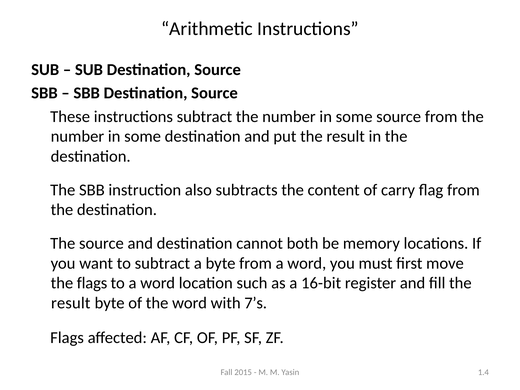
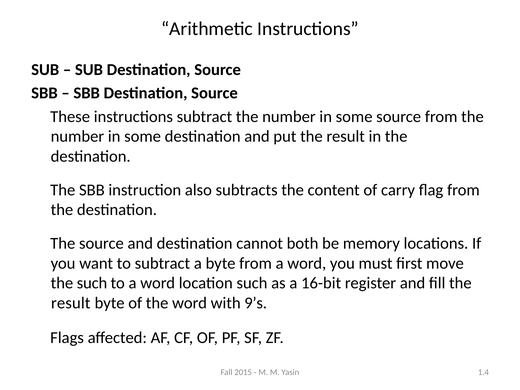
the flags: flags -> such
7’s: 7’s -> 9’s
